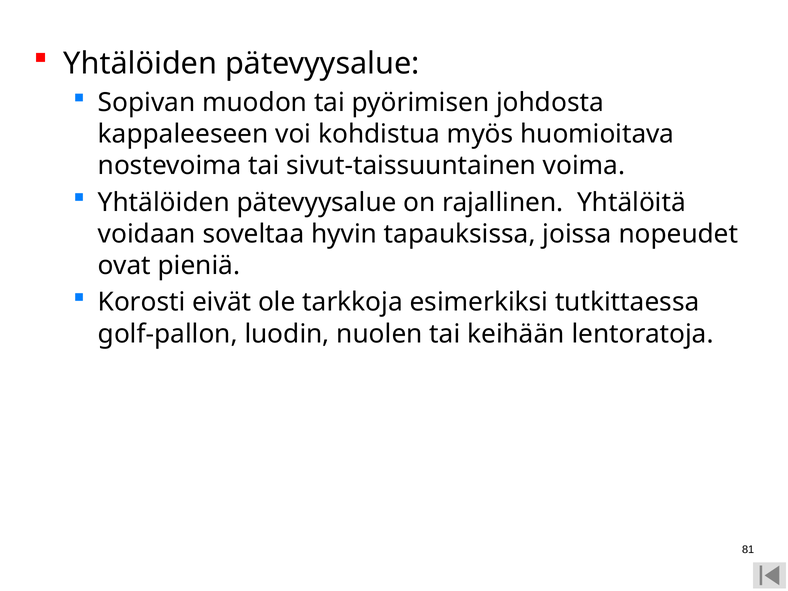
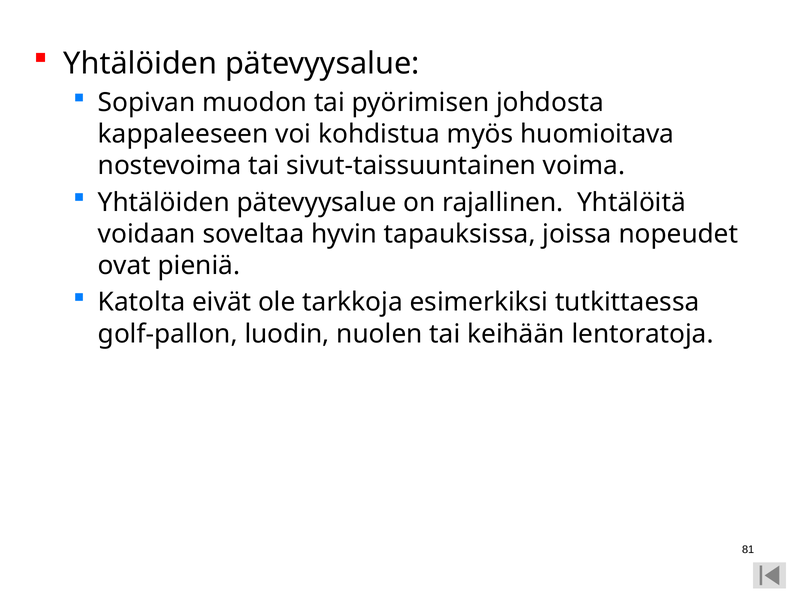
Korosti: Korosti -> Katolta
